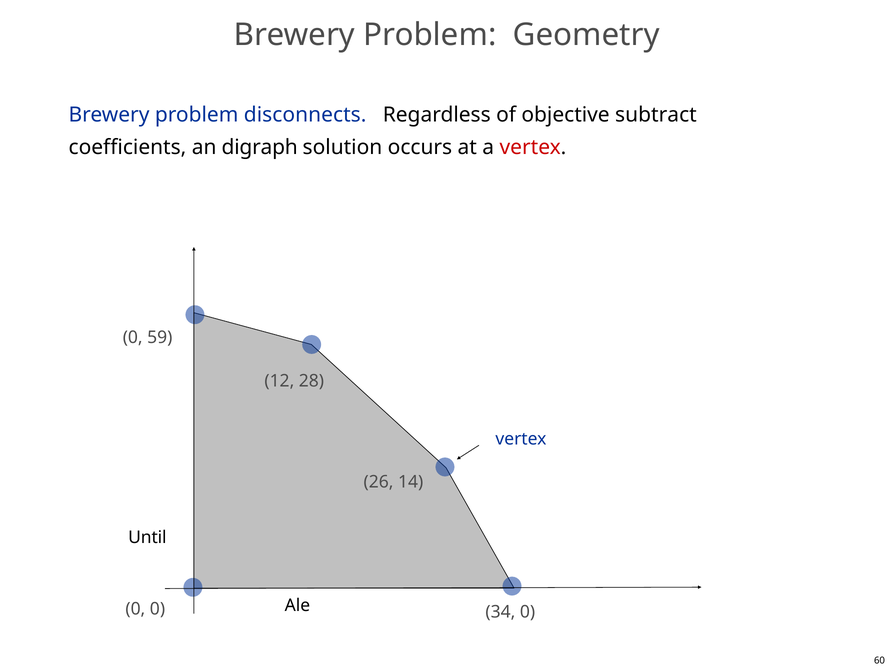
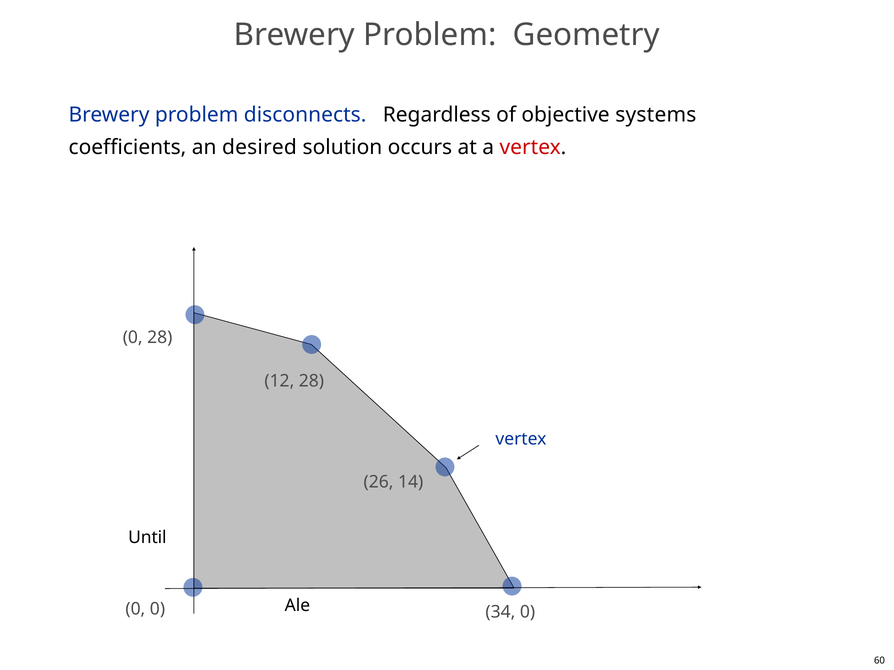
subtract: subtract -> systems
digraph: digraph -> desired
0 59: 59 -> 28
